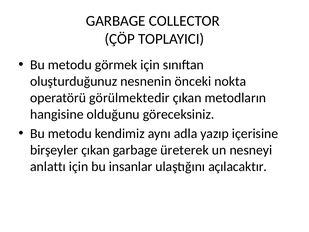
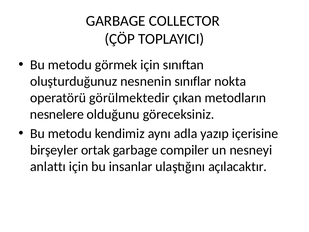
önceki: önceki -> sınıflar
hangisine: hangisine -> nesnelere
birşeyler çıkan: çıkan -> ortak
üreterek: üreterek -> compiler
